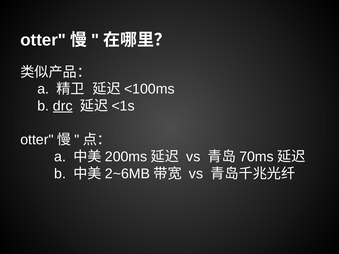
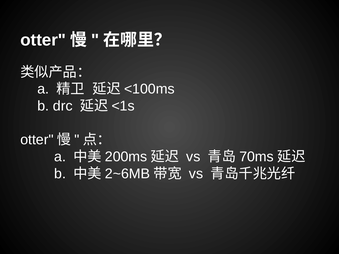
drc underline: present -> none
